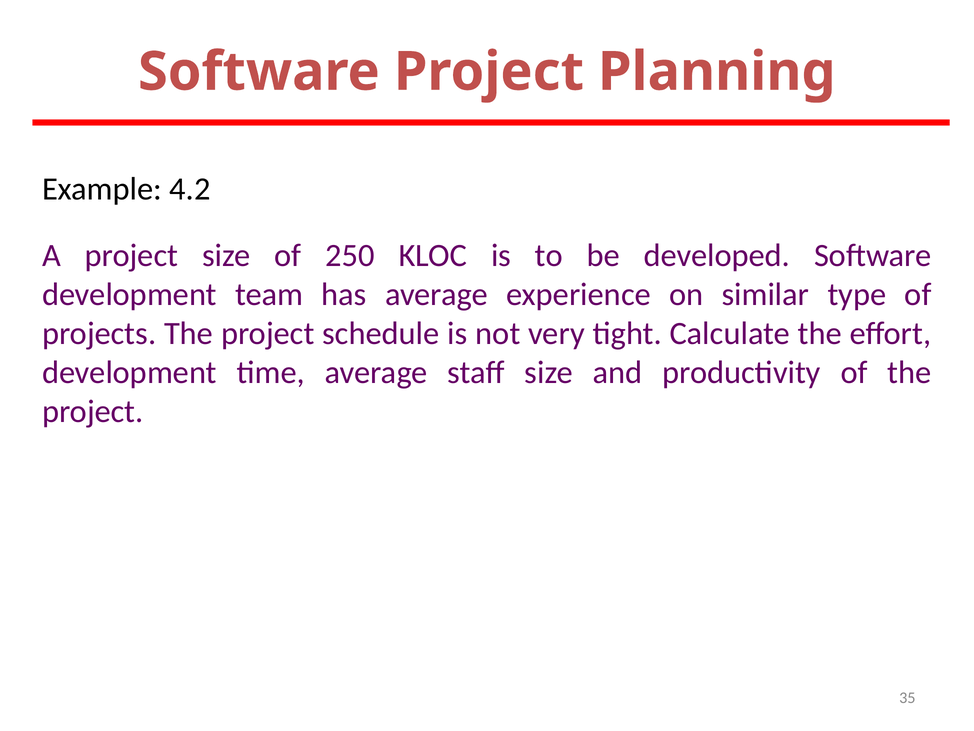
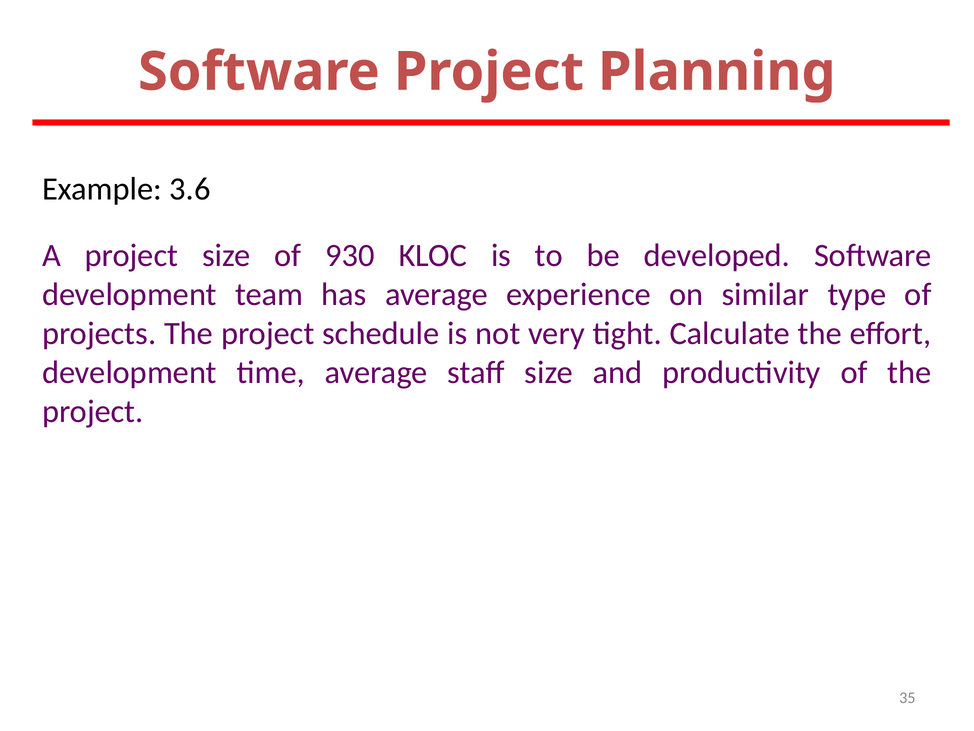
4.2: 4.2 -> 3.6
250: 250 -> 930
